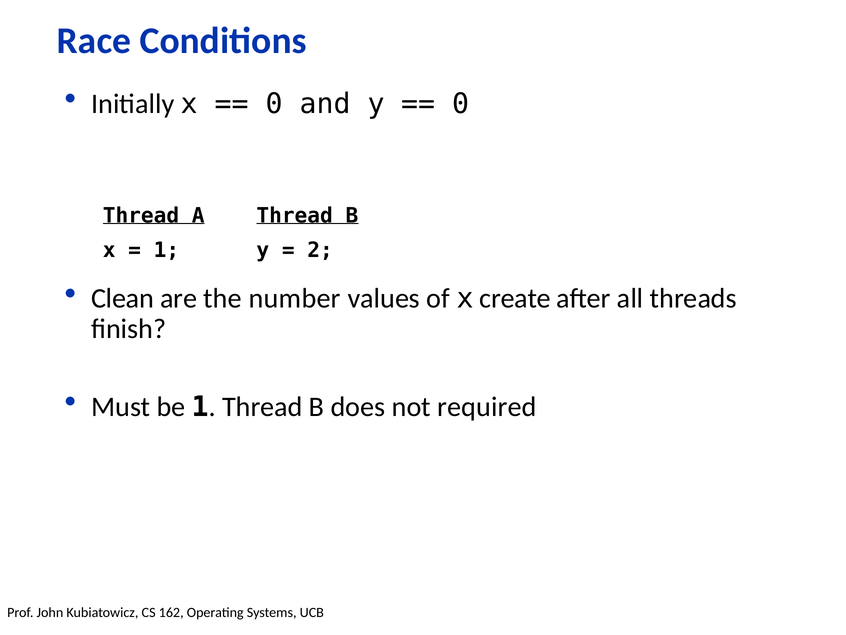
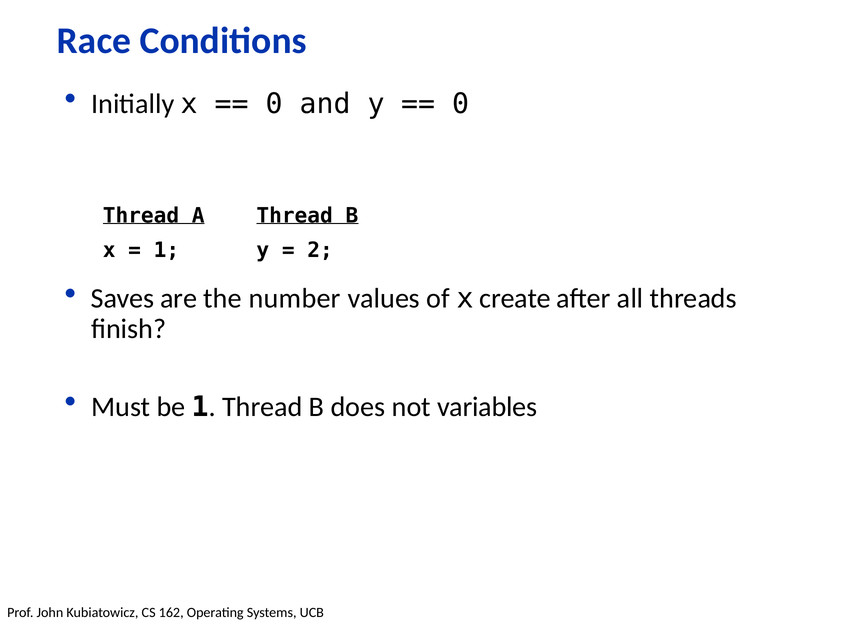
Clean: Clean -> Saves
required: required -> variables
